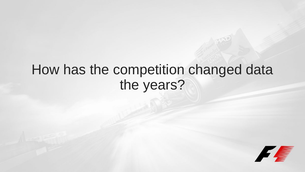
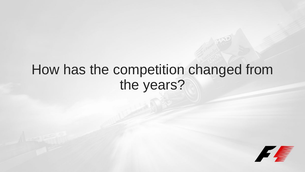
data: data -> from
